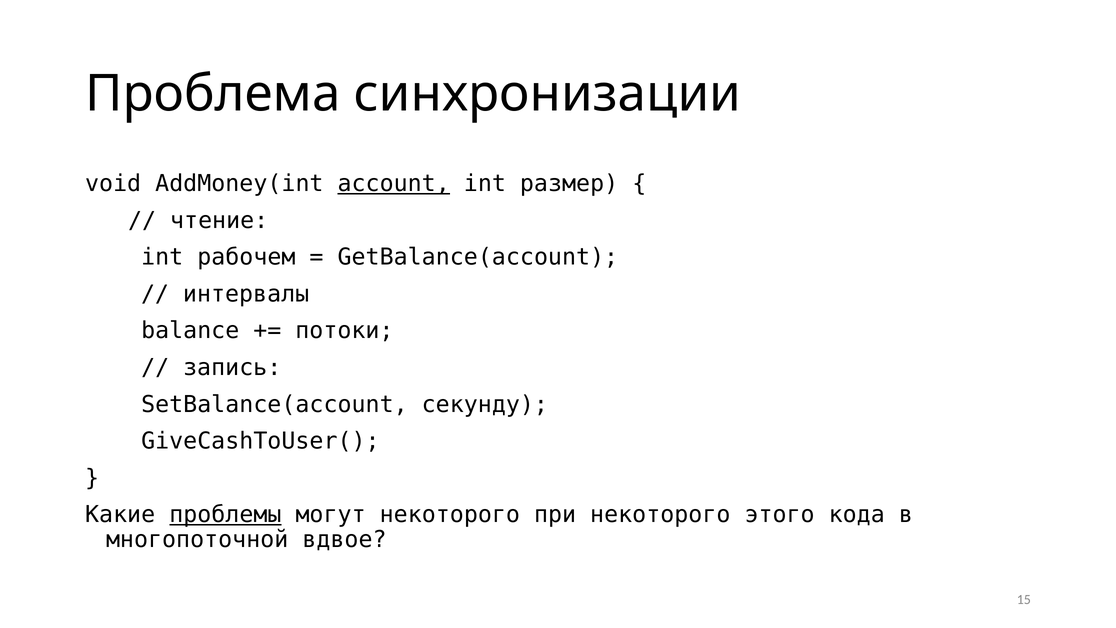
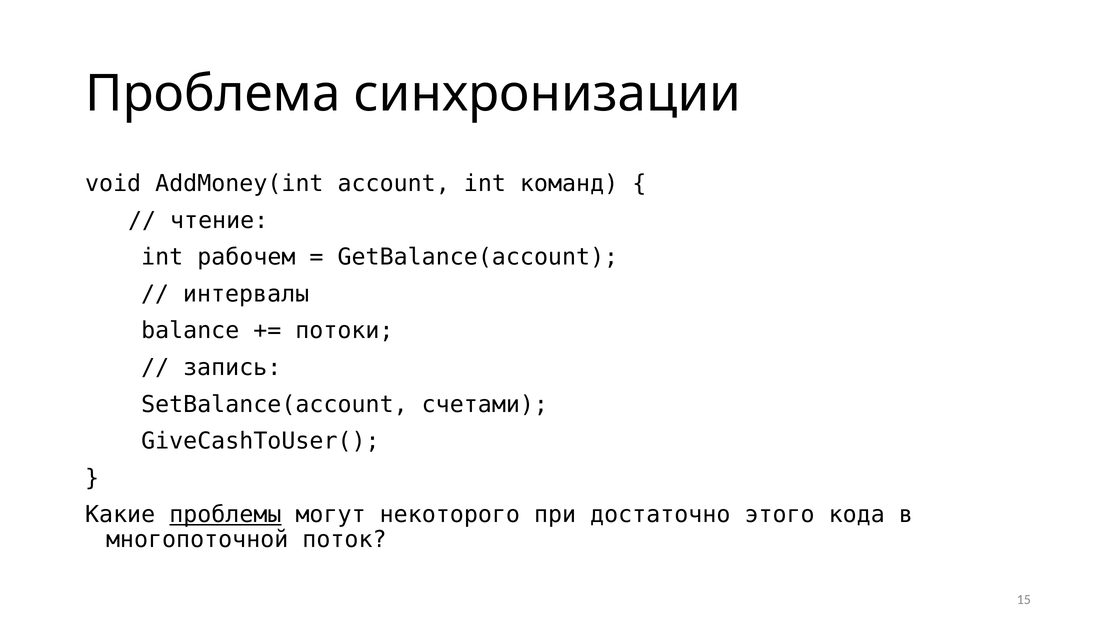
account underline: present -> none
размер: размер -> команд
секунду: секунду -> счетами
при некоторого: некоторого -> достаточно
вдвое: вдвое -> поток
